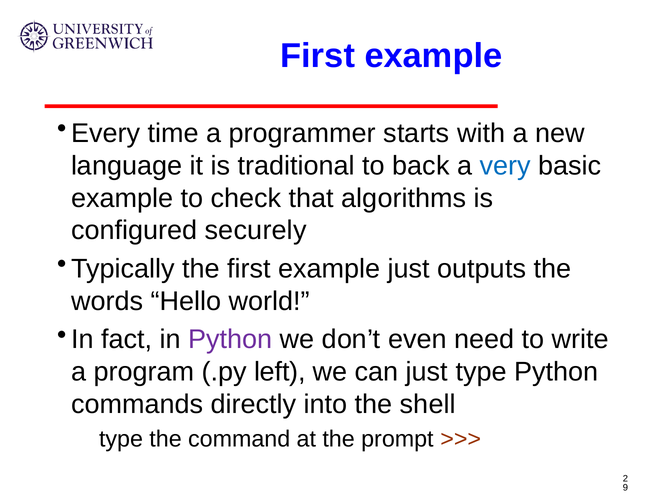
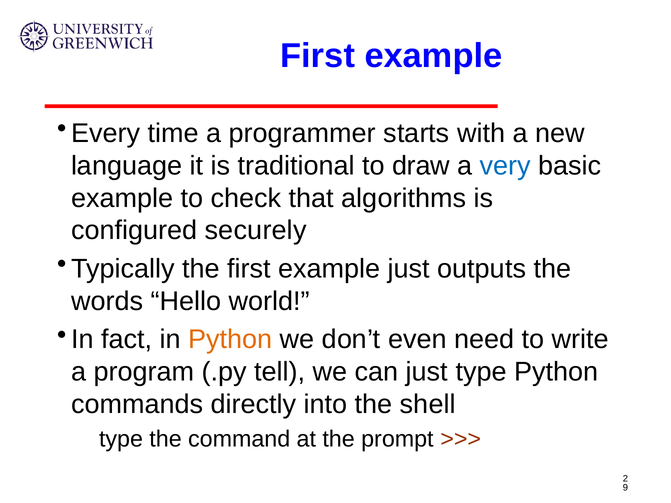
back: back -> draw
Python at (230, 340) colour: purple -> orange
left: left -> tell
